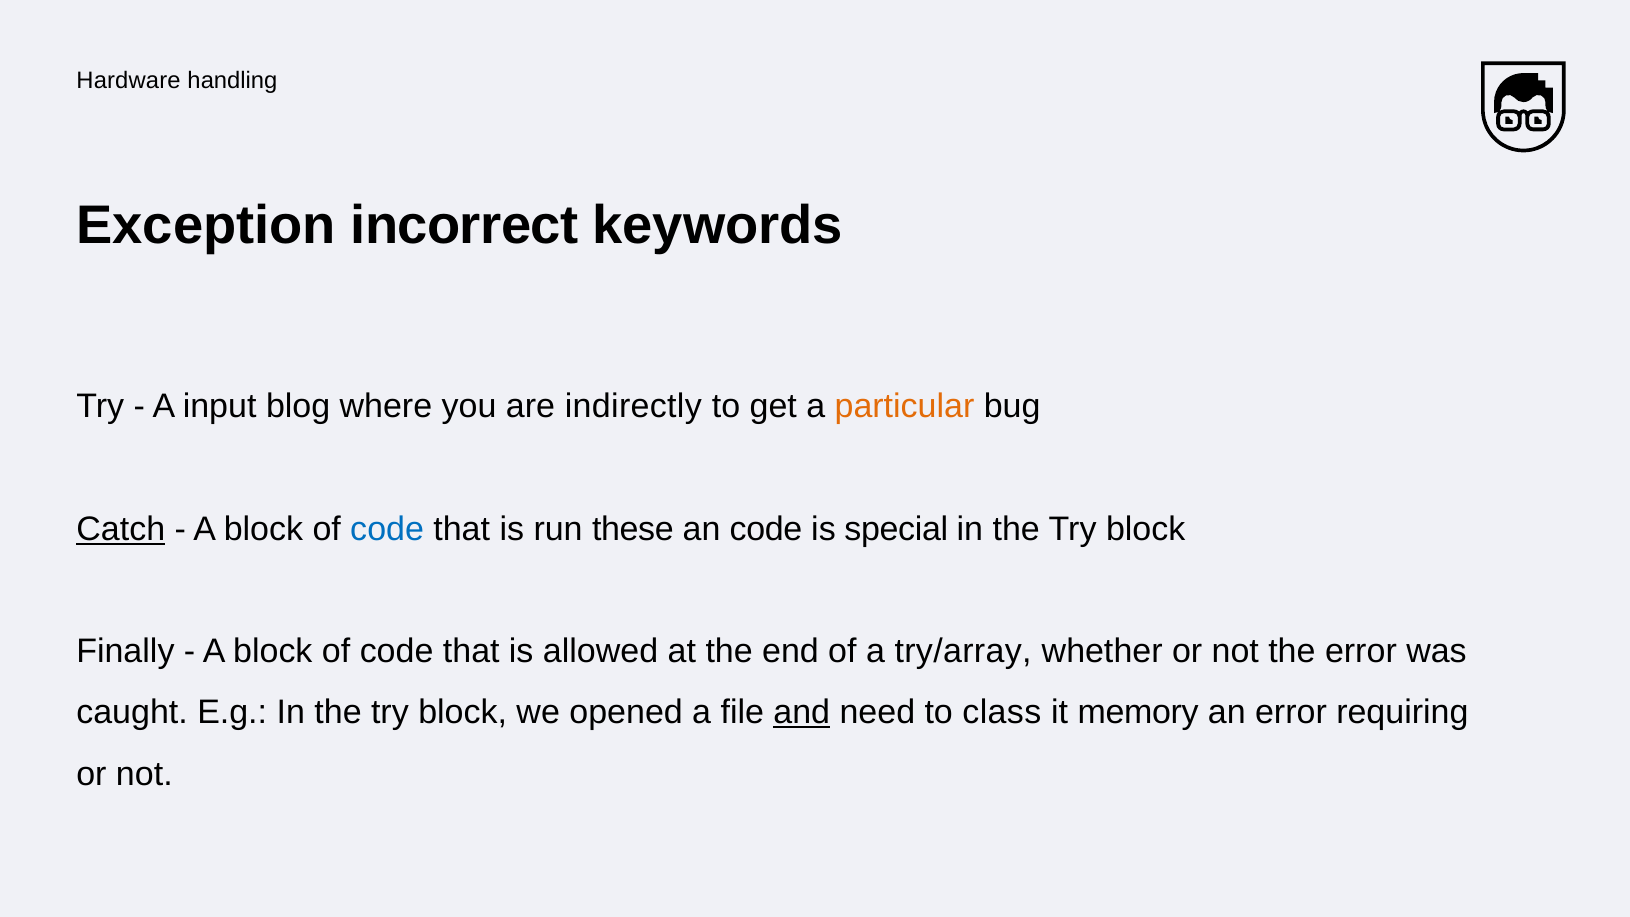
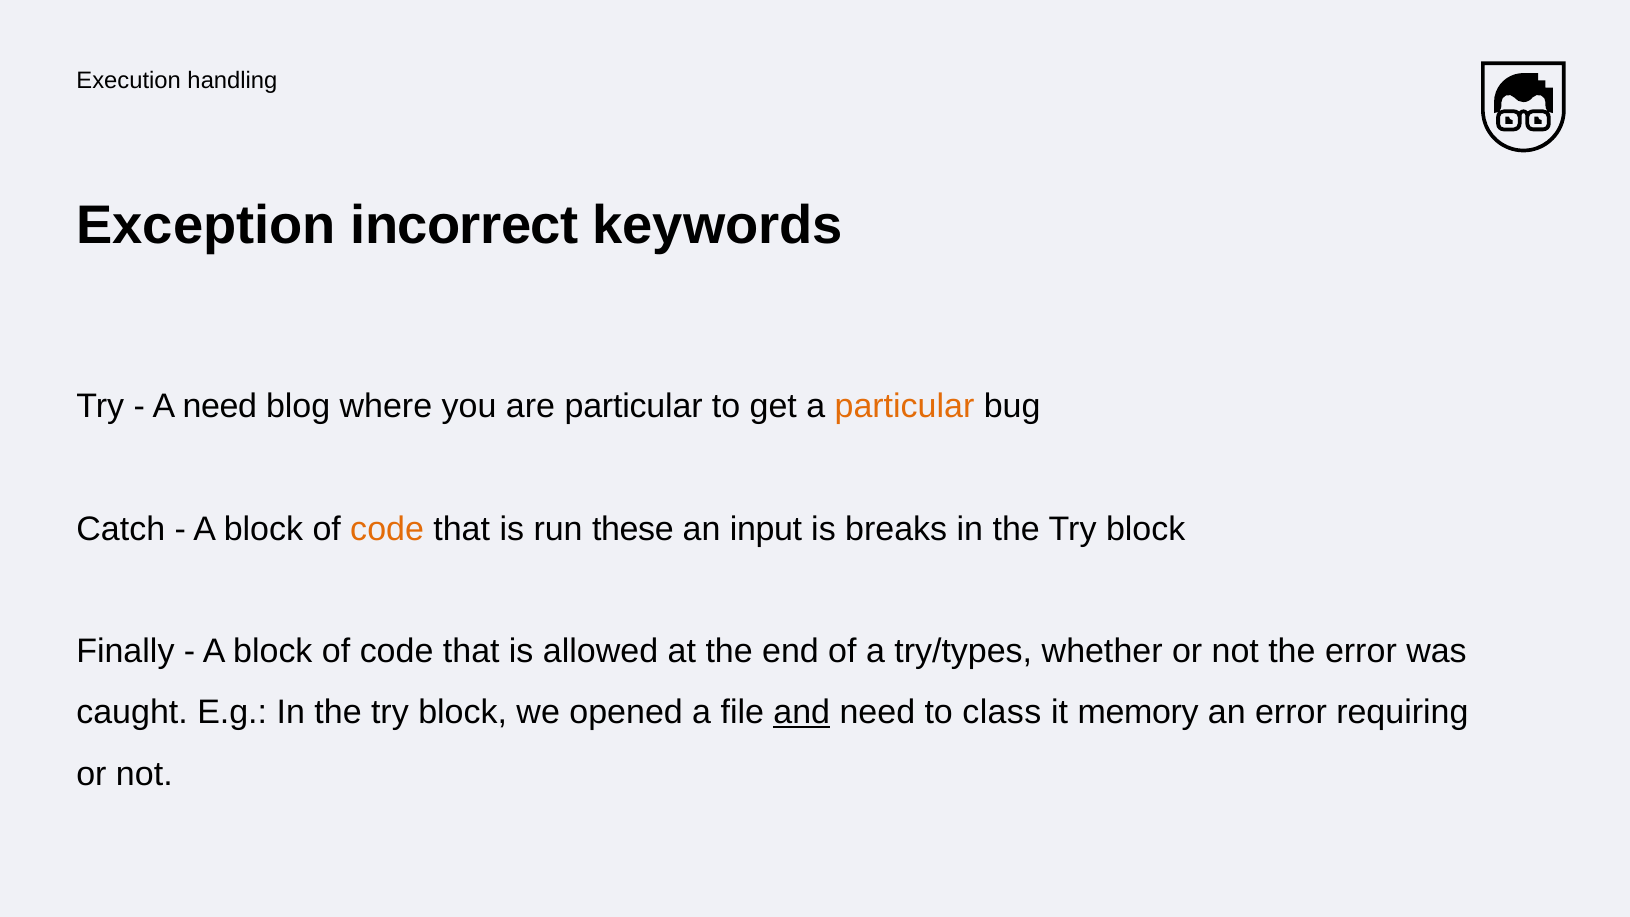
Hardware: Hardware -> Execution
A input: input -> need
are indirectly: indirectly -> particular
Catch underline: present -> none
code at (387, 529) colour: blue -> orange
an code: code -> input
special: special -> breaks
try/array: try/array -> try/types
